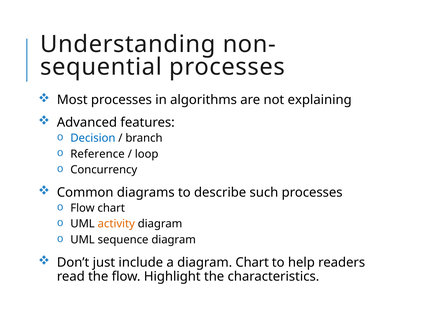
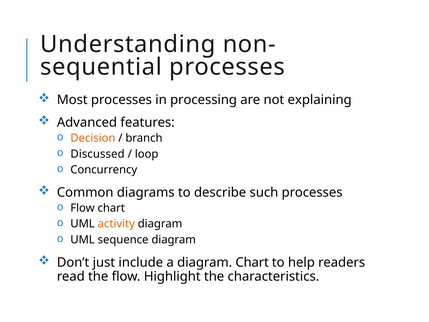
algorithms: algorithms -> processing
Decision colour: blue -> orange
Reference: Reference -> Discussed
